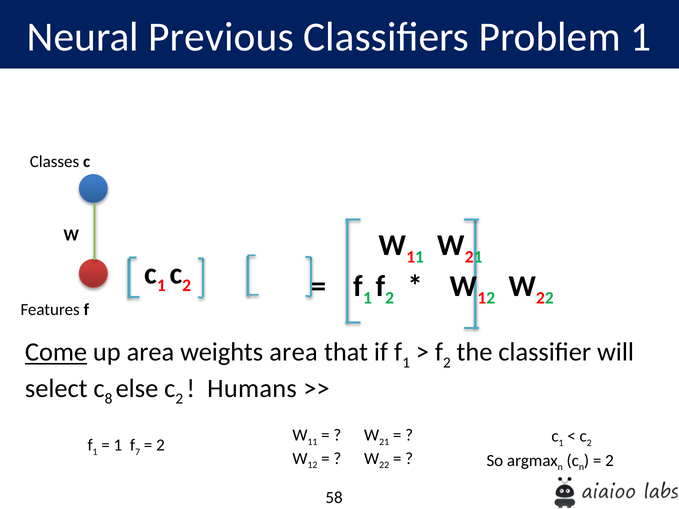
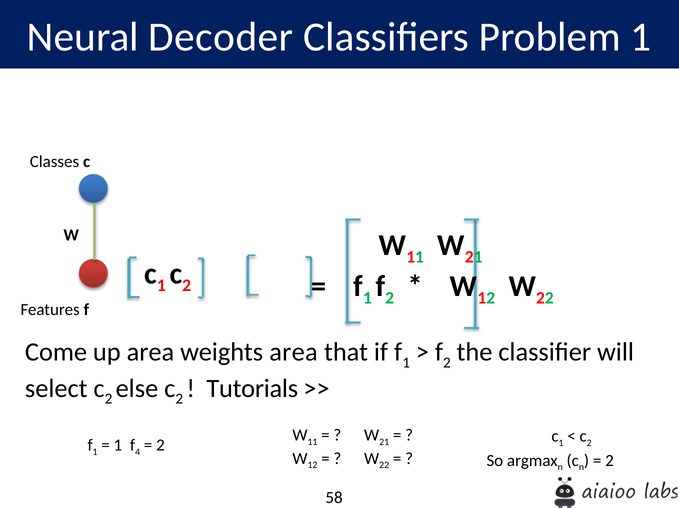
Previous: Previous -> Decoder
Come underline: present -> none
select c 8: 8 -> 2
Humans: Humans -> Tutorials
7: 7 -> 4
